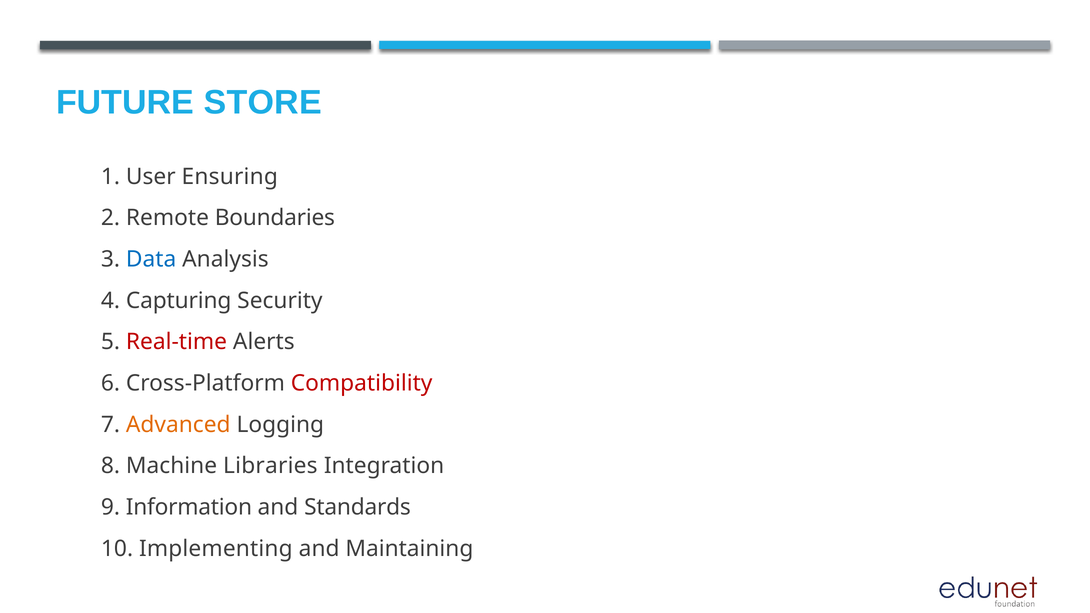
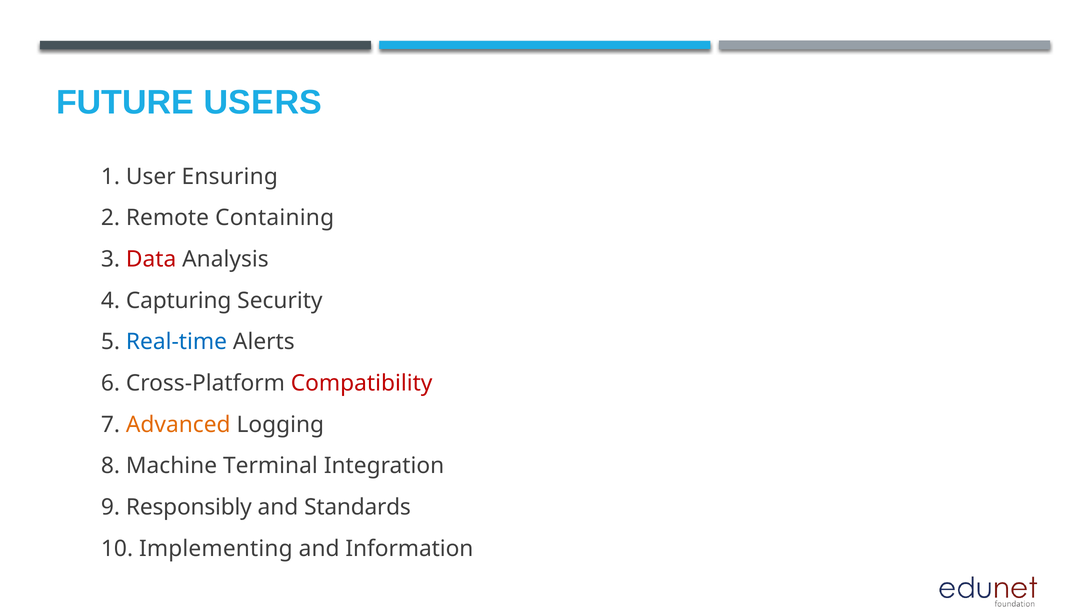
STORE: STORE -> USERS
Boundaries: Boundaries -> Containing
Data colour: blue -> red
Real-time colour: red -> blue
Libraries: Libraries -> Terminal
Information: Information -> Responsibly
Maintaining: Maintaining -> Information
